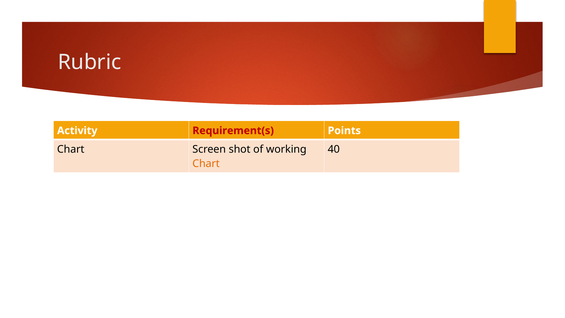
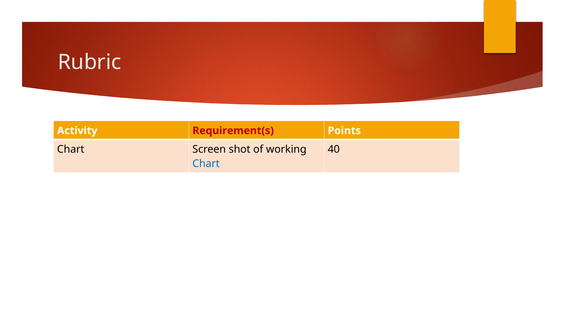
Chart at (206, 164) colour: orange -> blue
